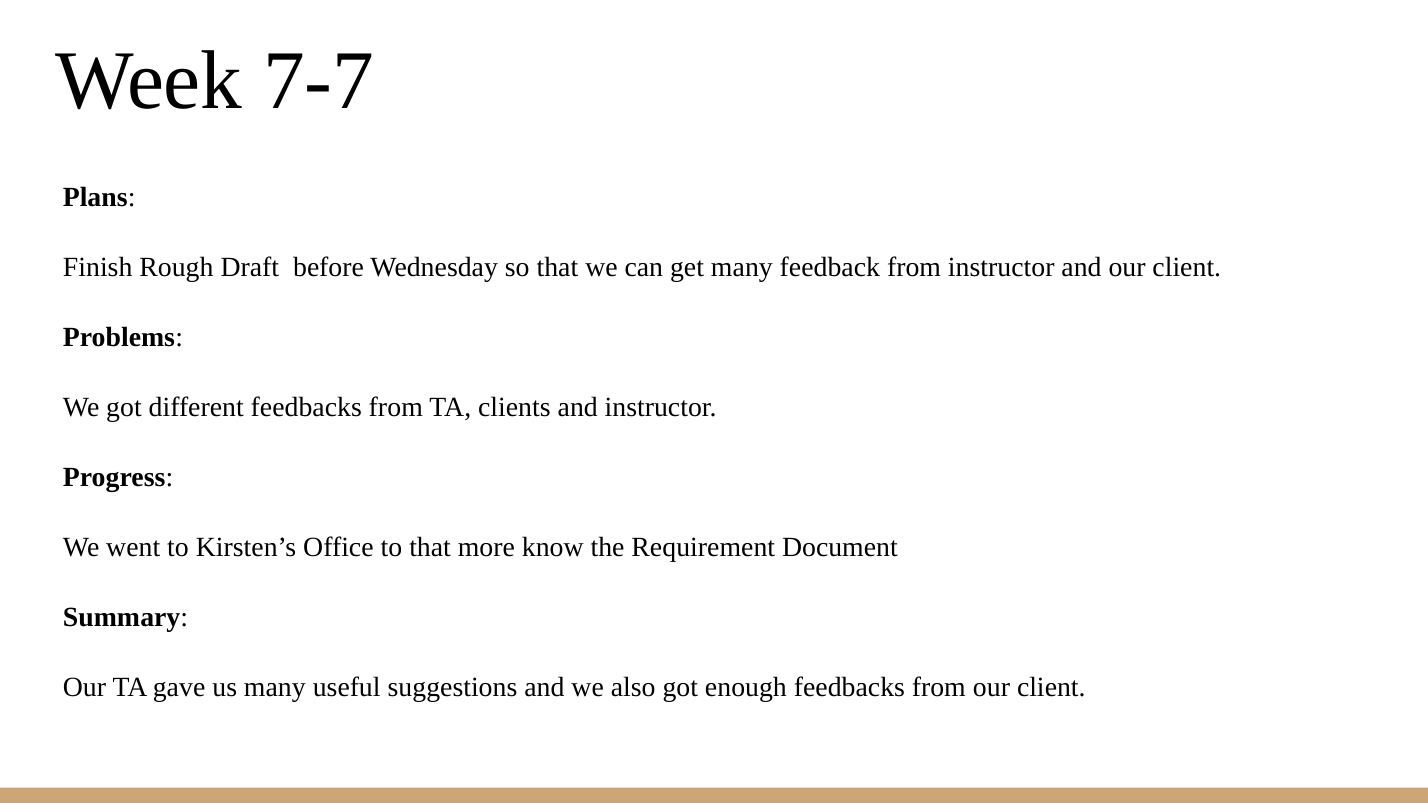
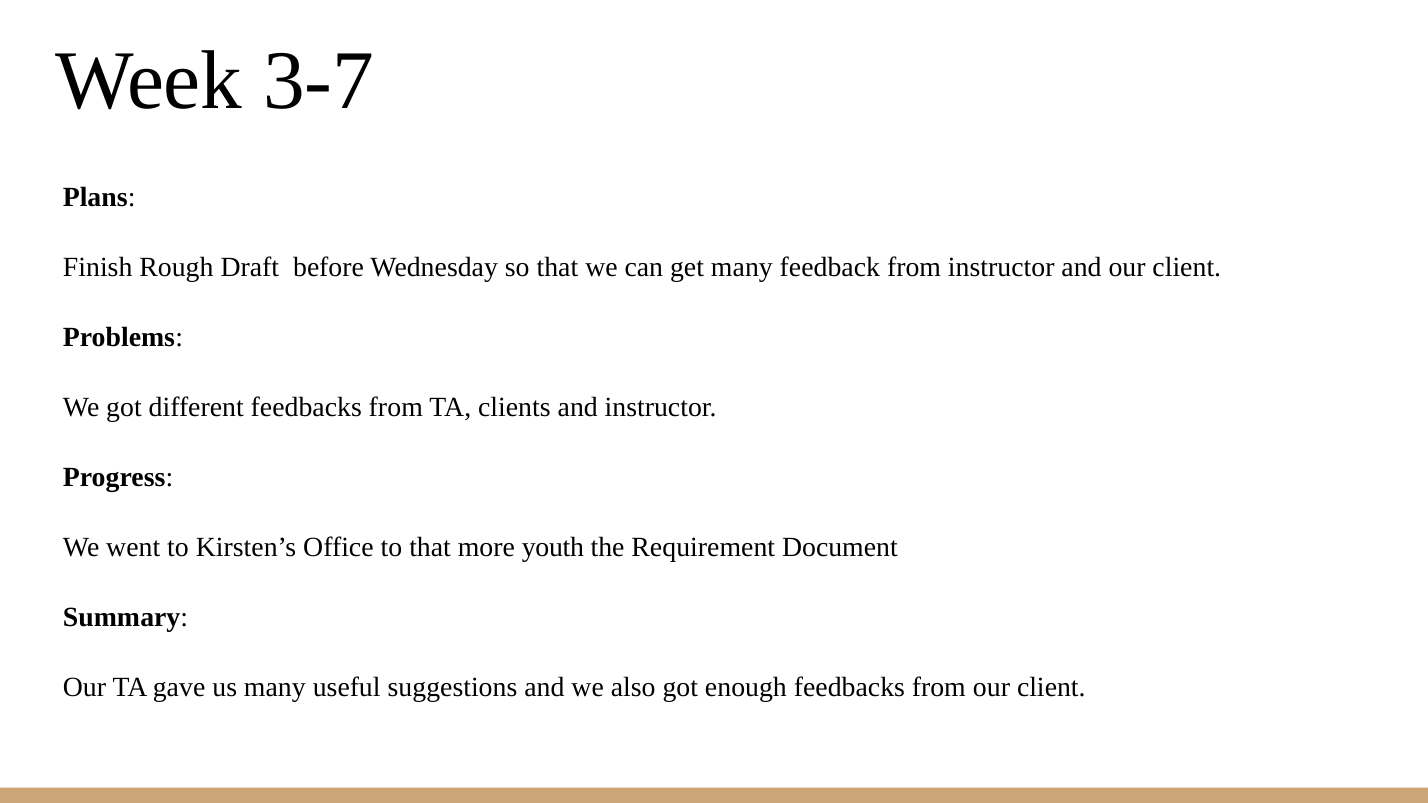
7-7: 7-7 -> 3-7
know: know -> youth
